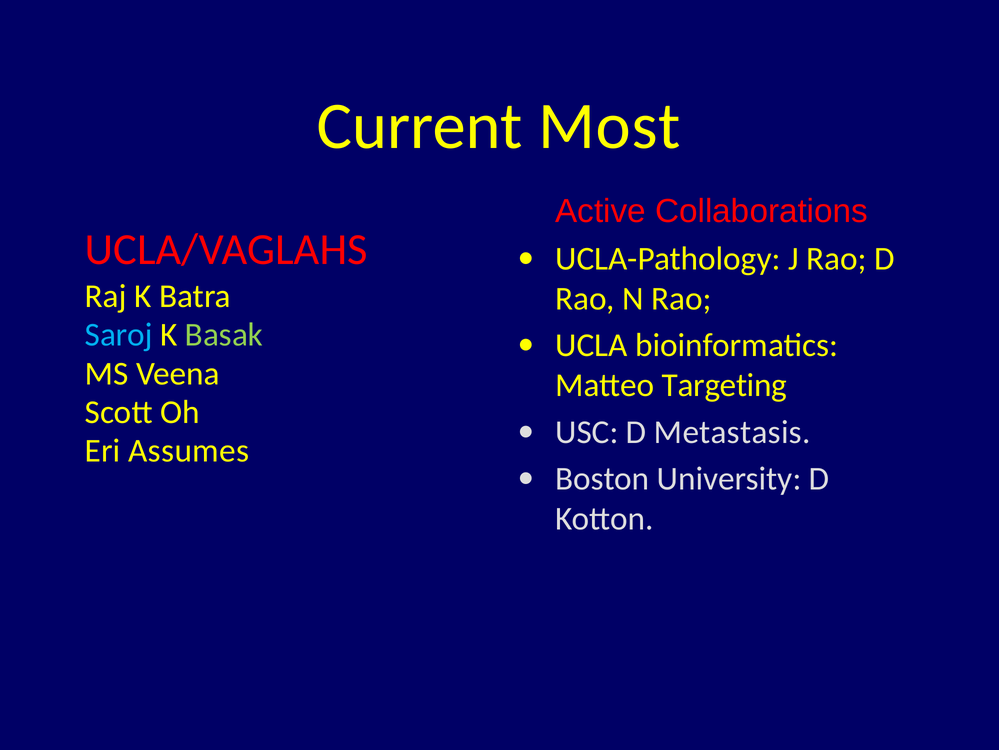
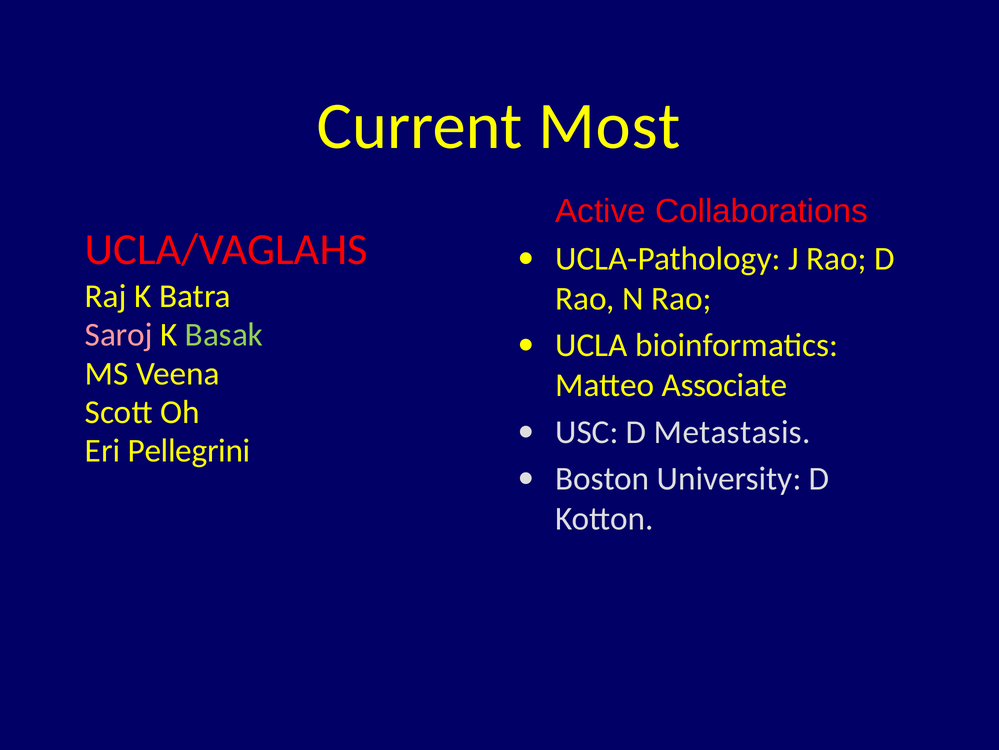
Saroj colour: light blue -> pink
Targeting: Targeting -> Associate
Assumes: Assumes -> Pellegrini
